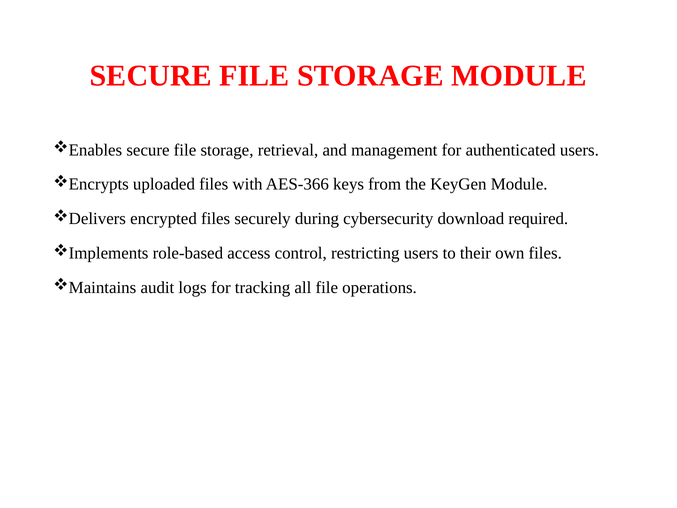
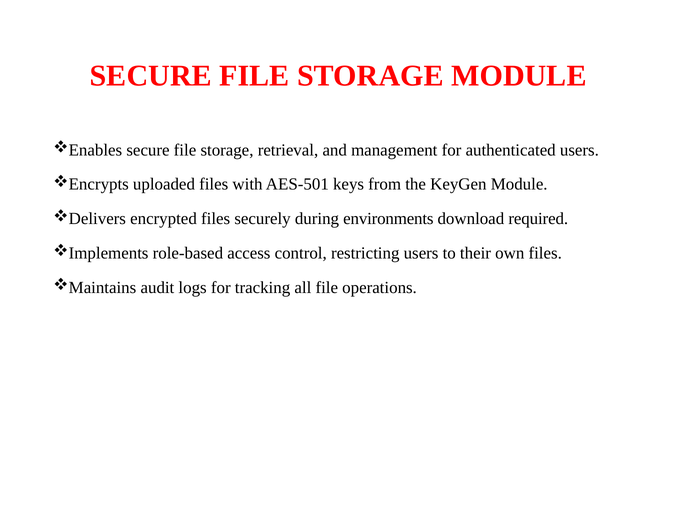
AES-366: AES-366 -> AES-501
cybersecurity: cybersecurity -> environments
